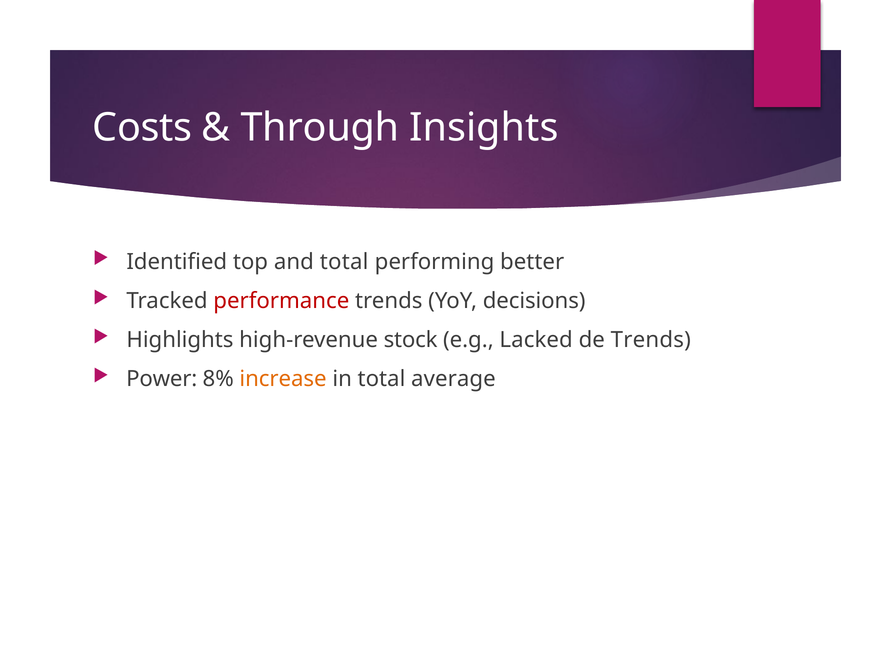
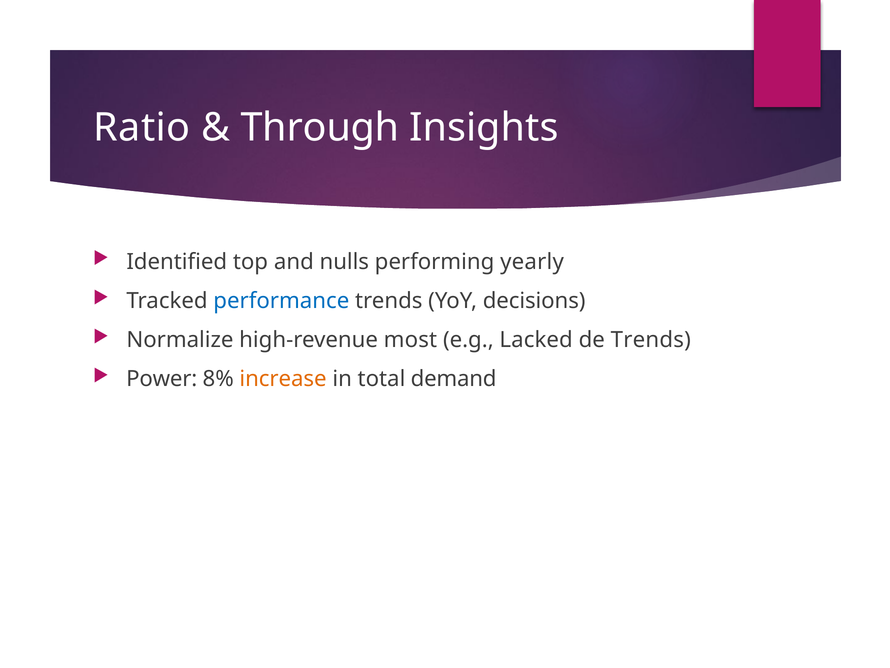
Costs: Costs -> Ratio
and total: total -> nulls
better: better -> yearly
performance colour: red -> blue
Highlights: Highlights -> Normalize
stock: stock -> most
average: average -> demand
